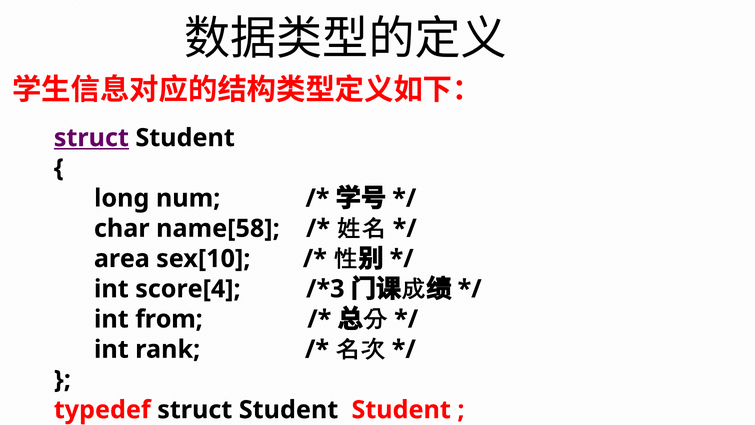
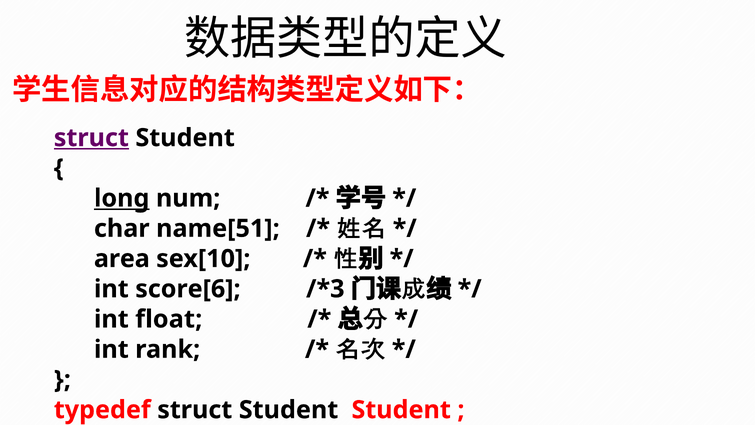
long underline: none -> present
name[58: name[58 -> name[51
score[4: score[4 -> score[6
from: from -> float
